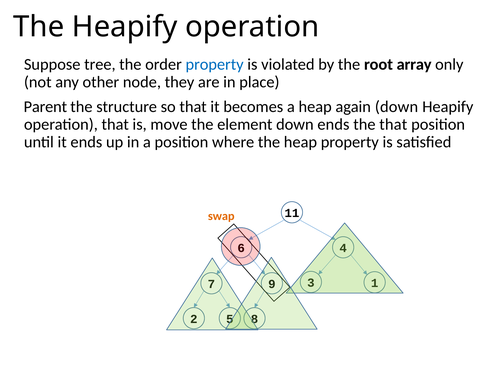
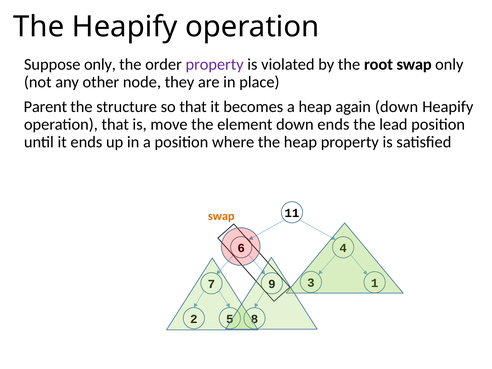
Suppose tree: tree -> only
property at (215, 65) colour: blue -> purple
root array: array -> swap
the that: that -> lead
